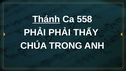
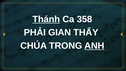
558: 558 -> 358
PHẢI PHẢI: PHẢI -> GIAN
ANH underline: none -> present
